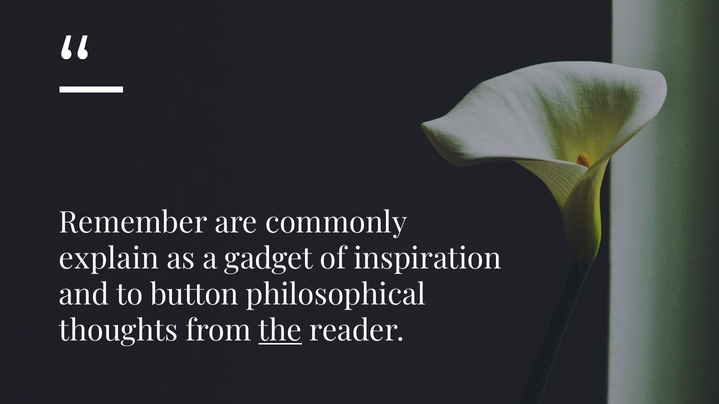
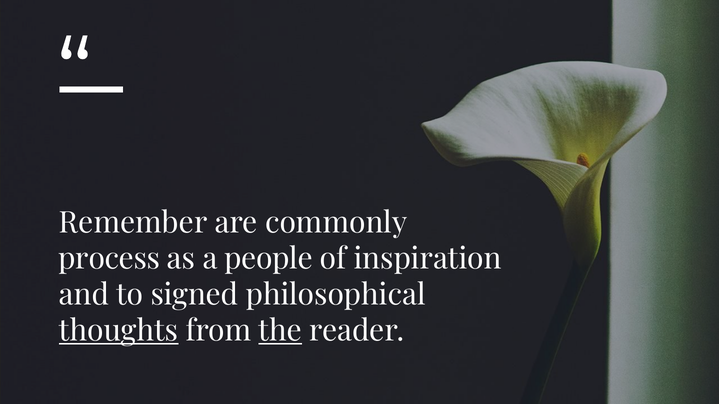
explain: explain -> process
gadget: gadget -> people
button: button -> signed
thoughts underline: none -> present
